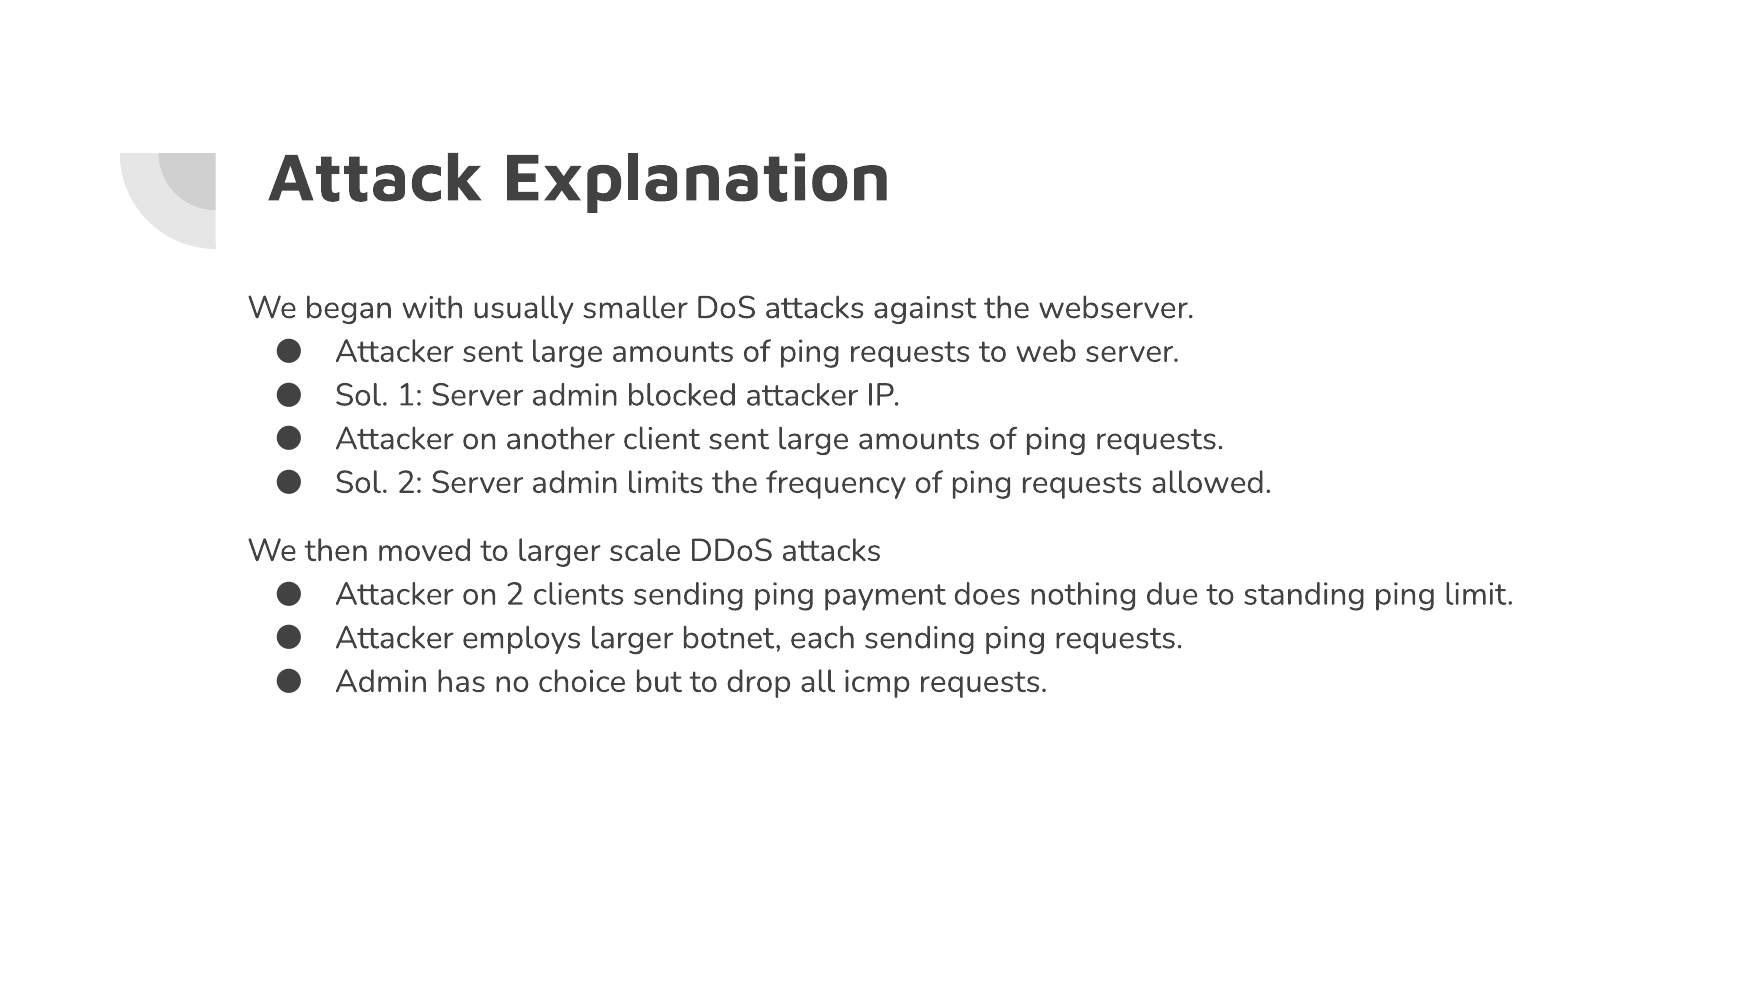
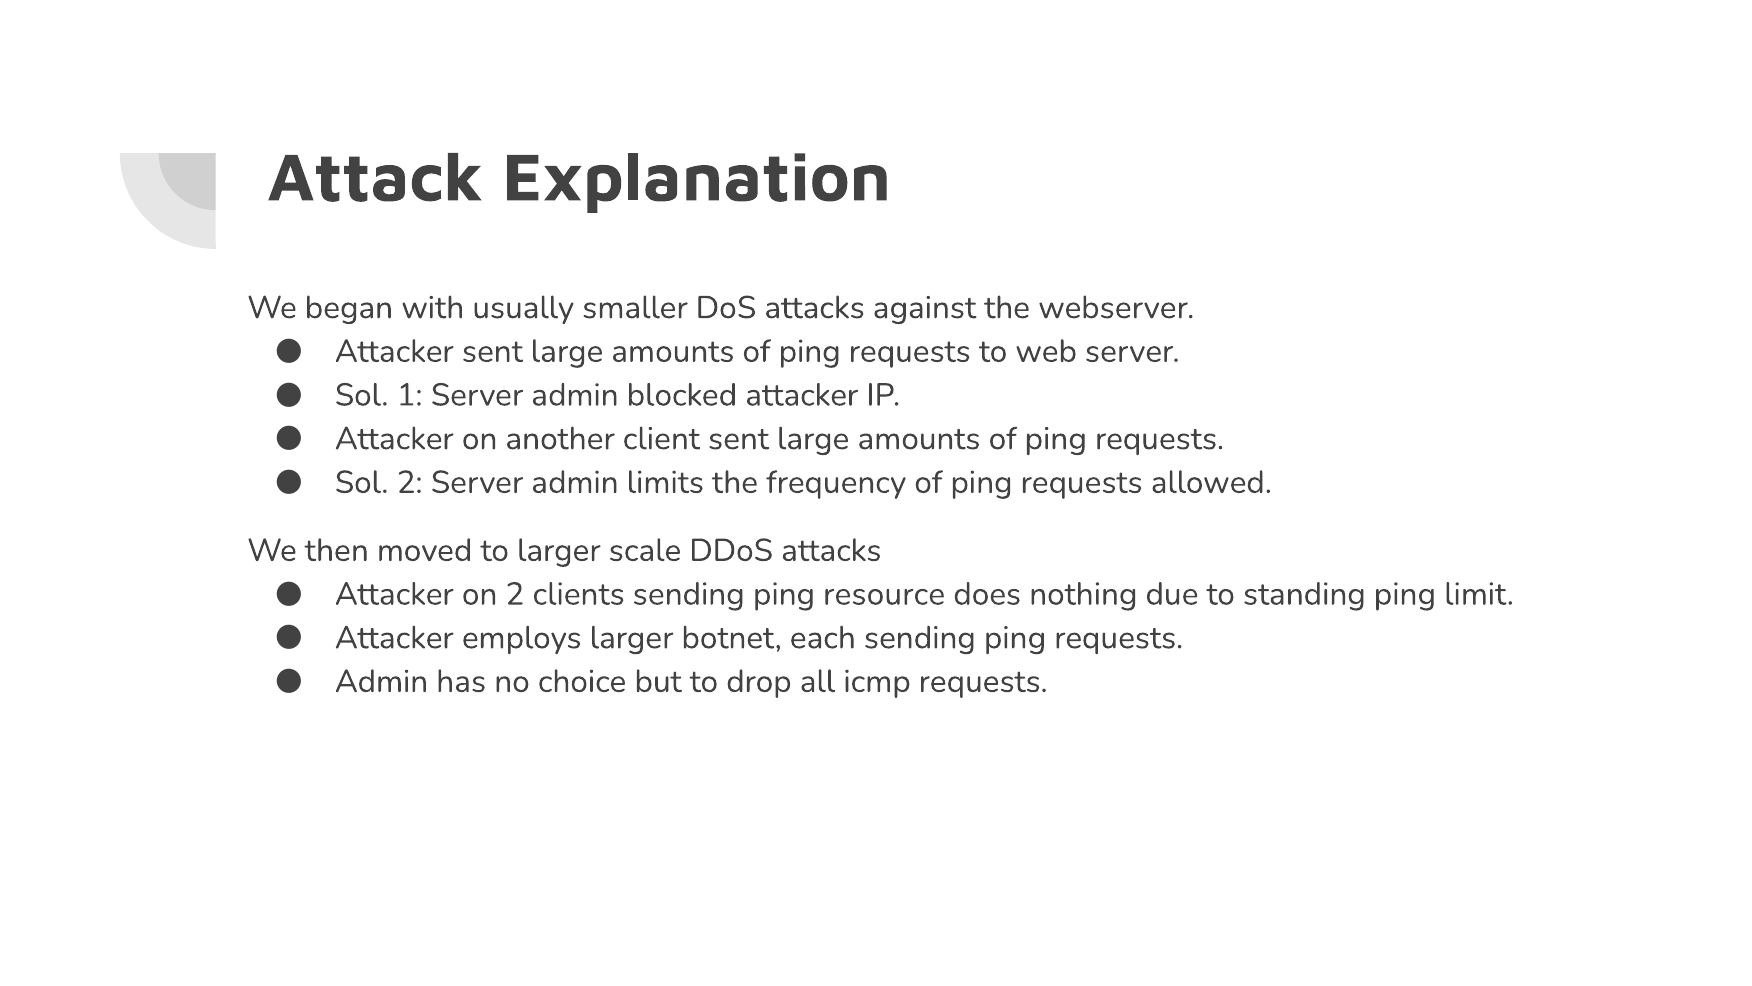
payment: payment -> resource
